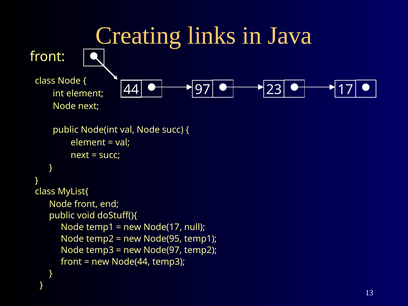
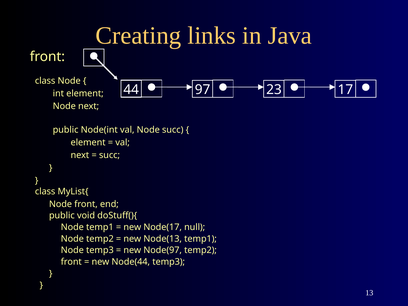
Node(95: Node(95 -> Node(13
